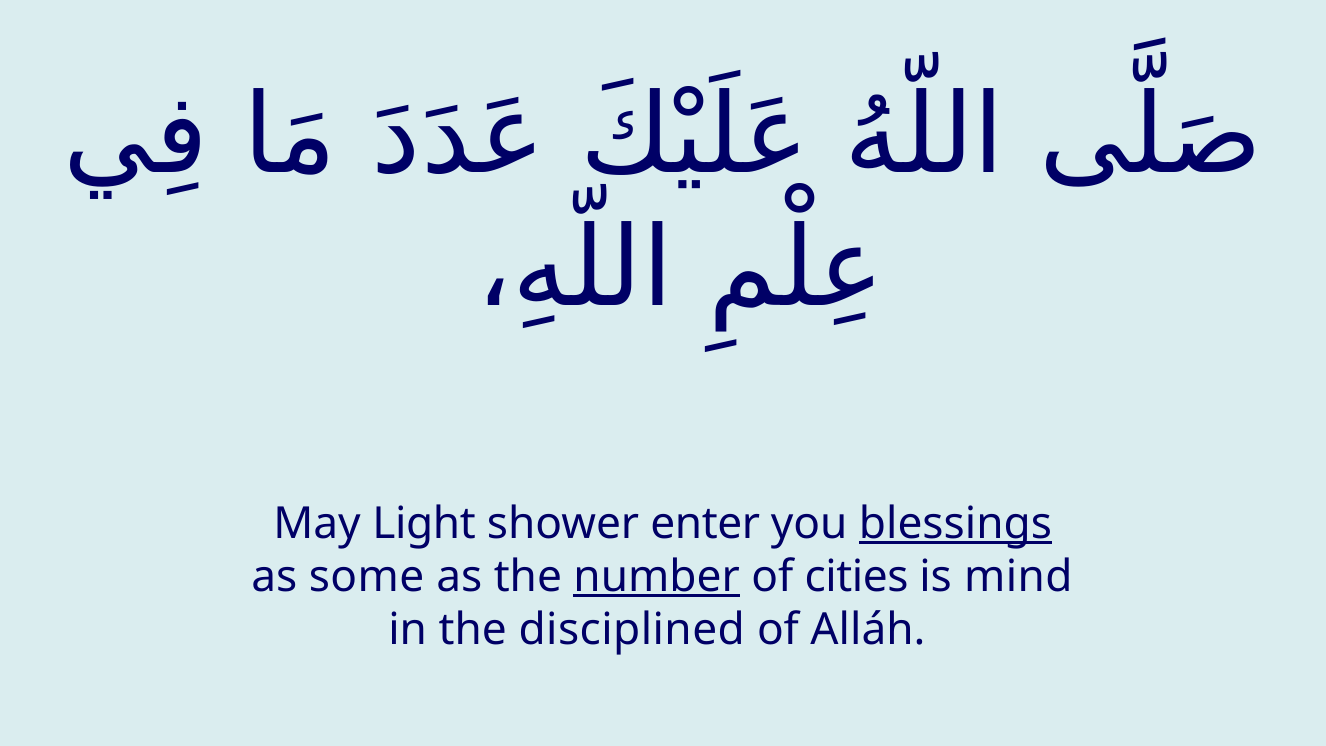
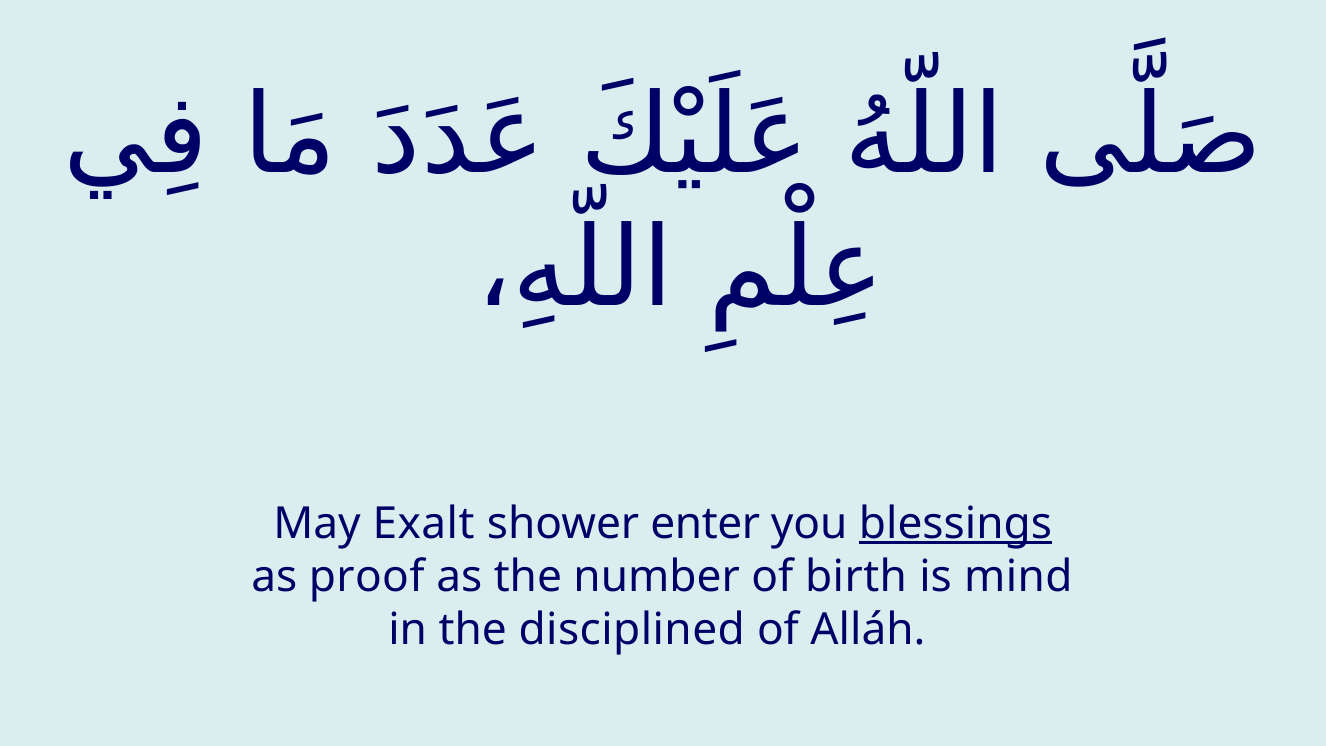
Light: Light -> Exalt
some: some -> proof
number underline: present -> none
cities: cities -> birth
